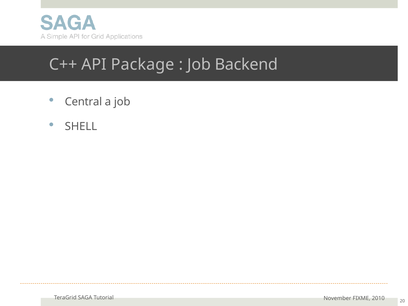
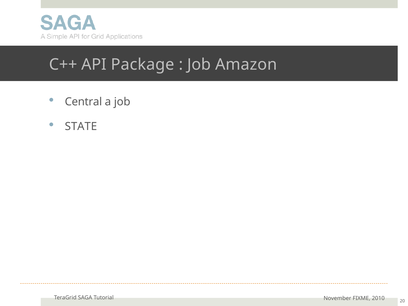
Backend: Backend -> Amazon
SHELL: SHELL -> STATE
